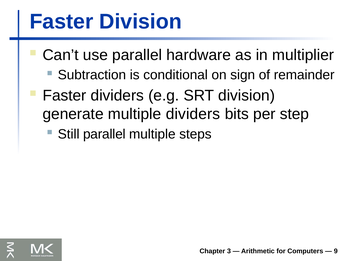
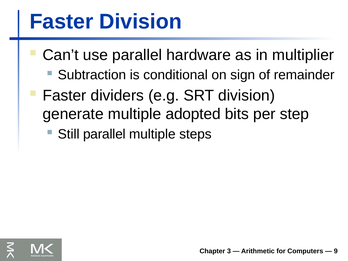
multiple dividers: dividers -> adopted
